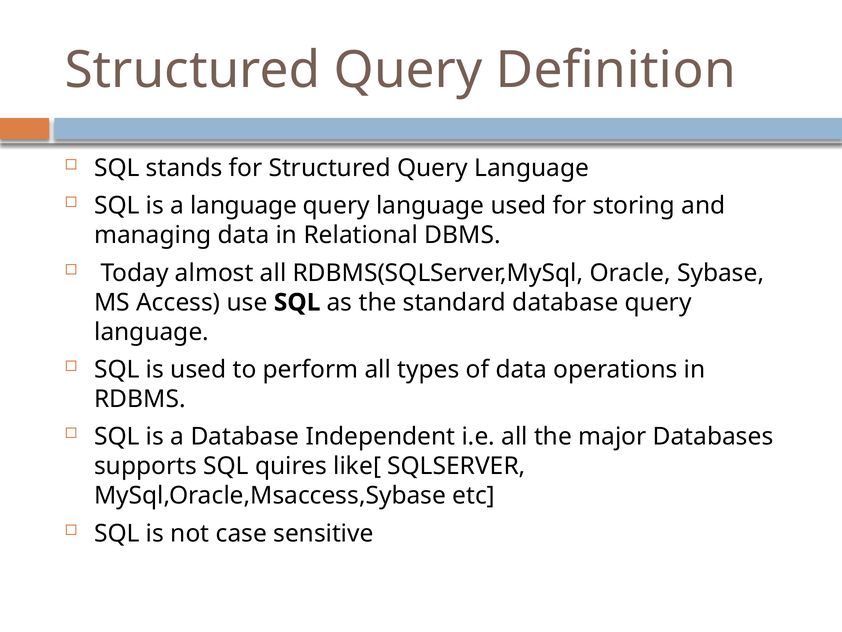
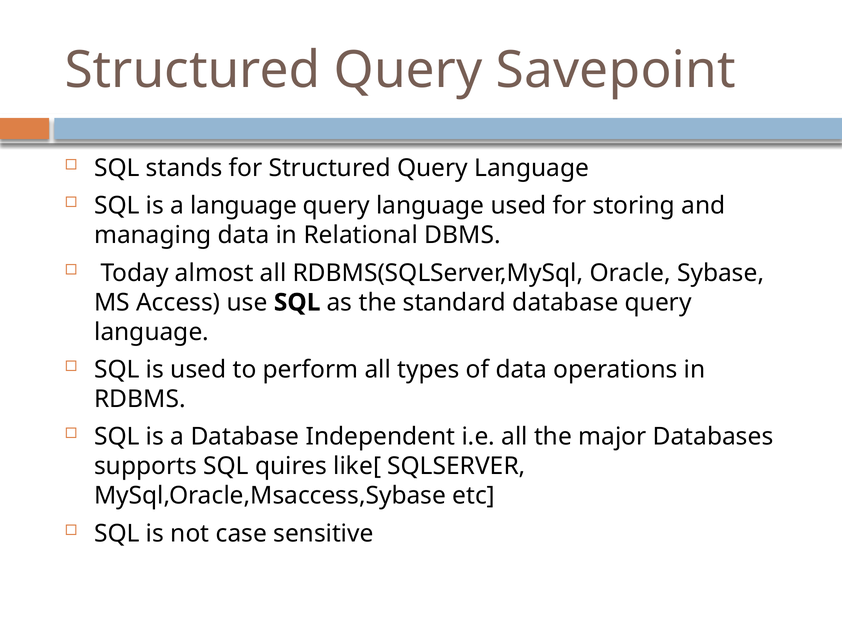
Definition: Definition -> Savepoint
